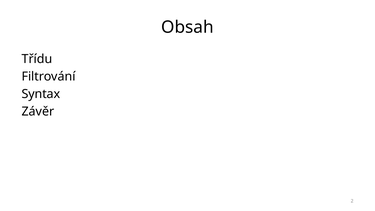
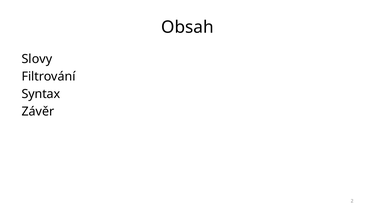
Třídu: Třídu -> Slovy
